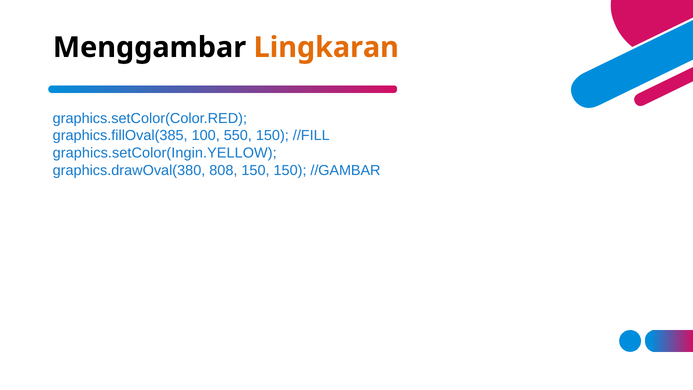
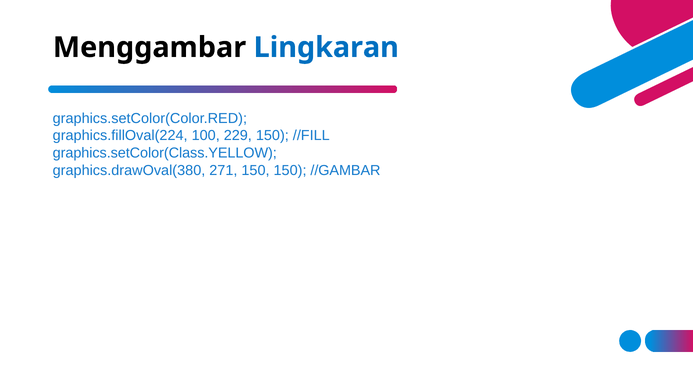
Lingkaran colour: orange -> blue
graphics.fillOval(385: graphics.fillOval(385 -> graphics.fillOval(224
550: 550 -> 229
graphics.setColor(Ingin.YELLOW: graphics.setColor(Ingin.YELLOW -> graphics.setColor(Class.YELLOW
808: 808 -> 271
